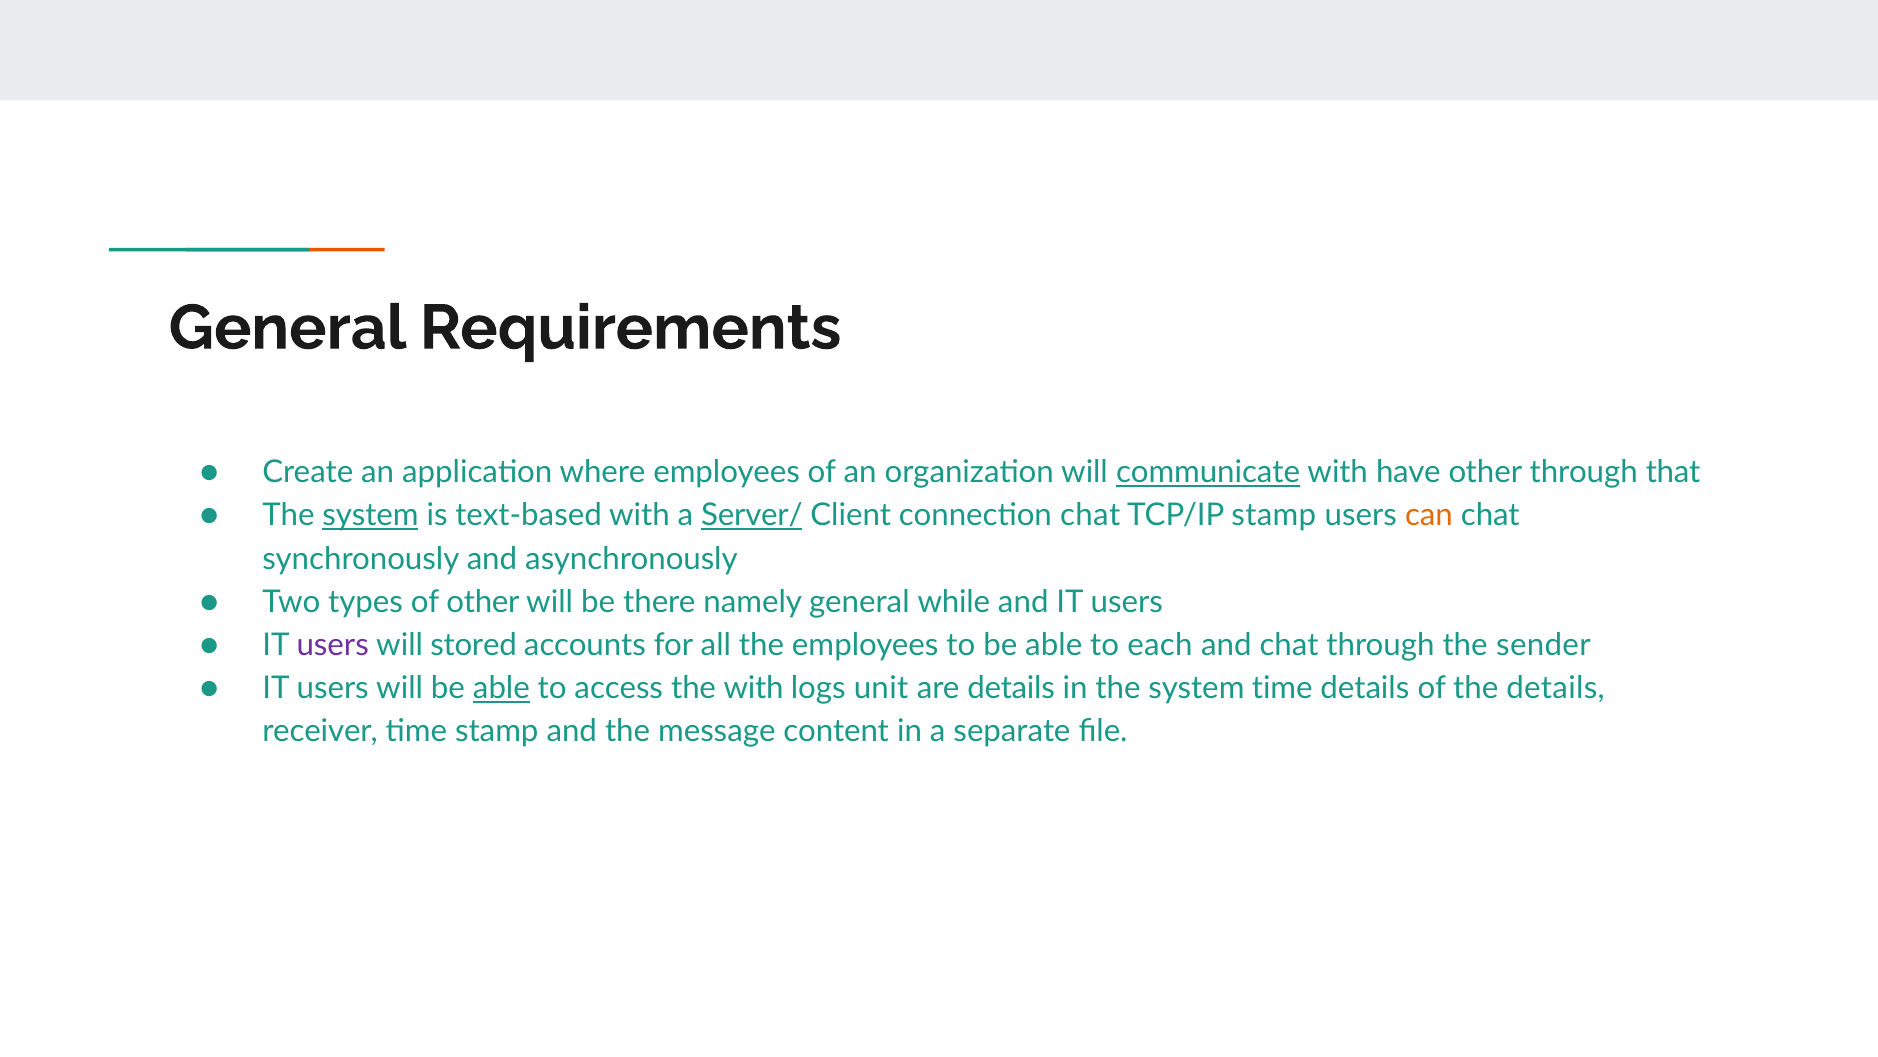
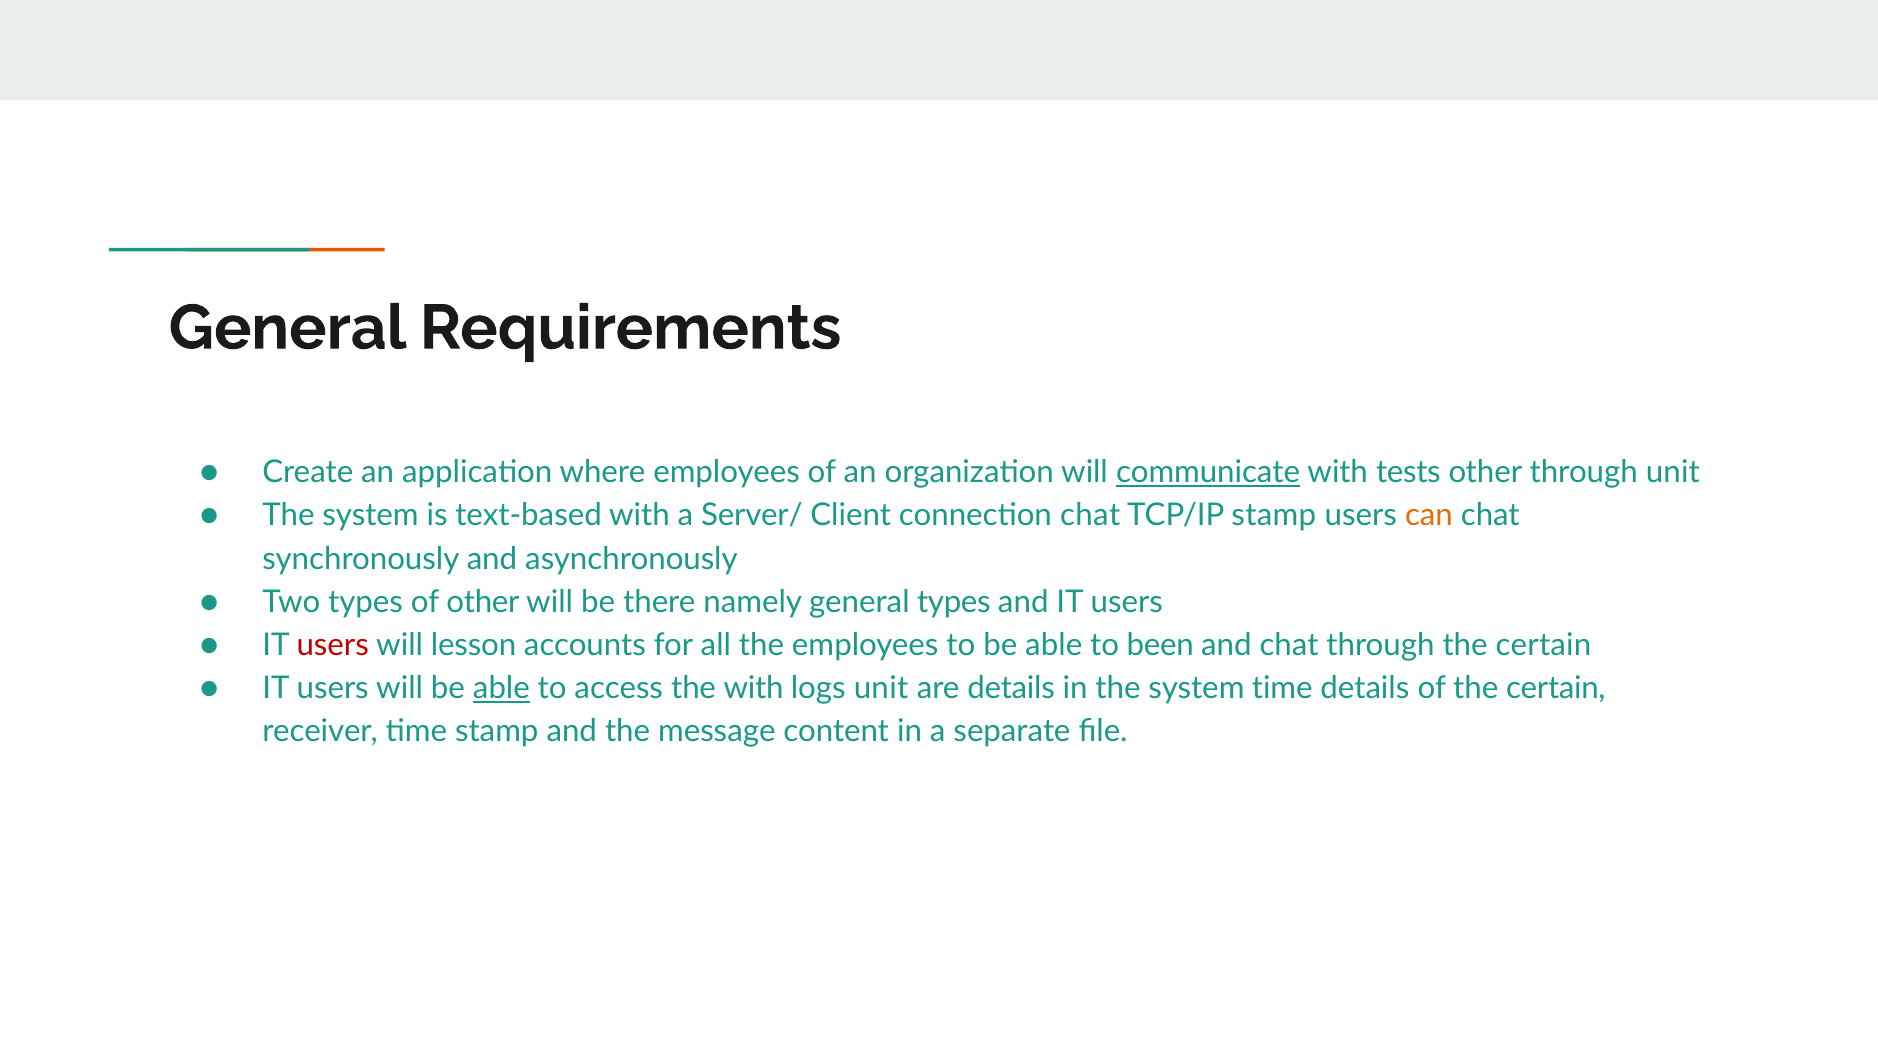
have: have -> tests
through that: that -> unit
system at (371, 515) underline: present -> none
Server/ underline: present -> none
general while: while -> types
users at (333, 645) colour: purple -> red
stored: stored -> lesson
each: each -> been
through the sender: sender -> certain
of the details: details -> certain
